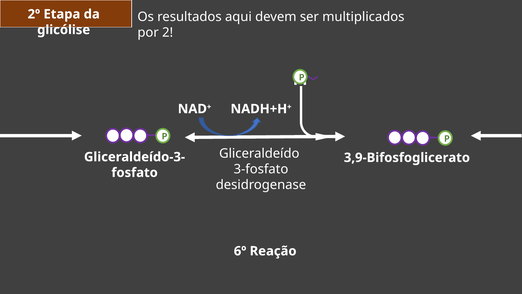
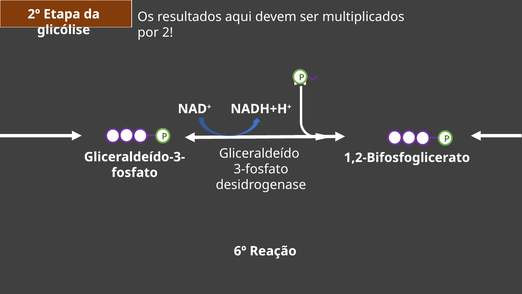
3,9-Bifosfoglicerato: 3,9-Bifosfoglicerato -> 1,2-Bifosfoglicerato
